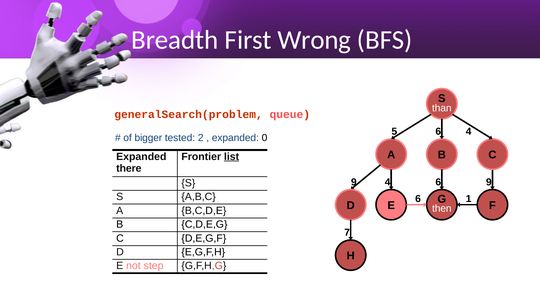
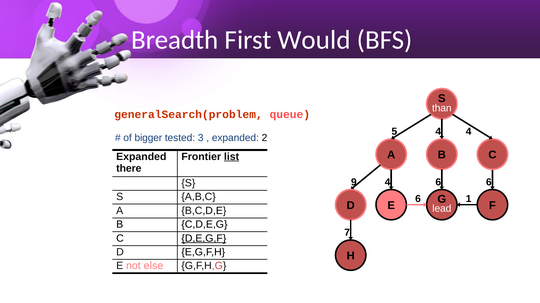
Wrong: Wrong -> Would
5 6: 6 -> 4
2: 2 -> 3
0: 0 -> 2
9 at (489, 183): 9 -> 6
then: then -> lead
D,E,G,F underline: none -> present
step: step -> else
